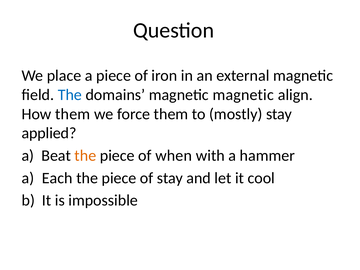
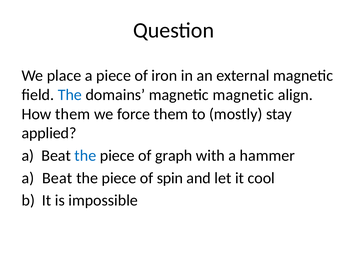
the at (85, 156) colour: orange -> blue
when: when -> graph
Each at (57, 178): Each -> Beat
of stay: stay -> spin
